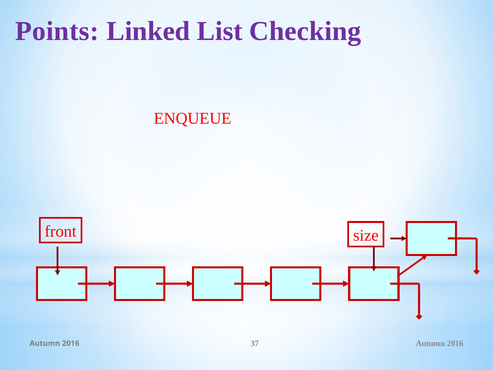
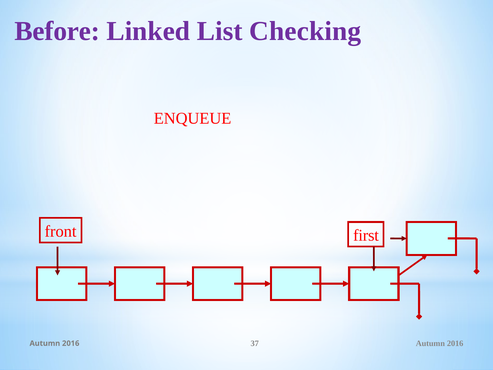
Points: Points -> Before
size: size -> first
